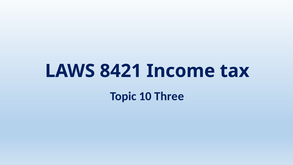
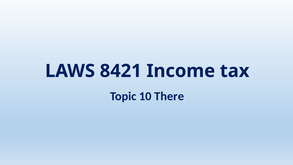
Three: Three -> There
